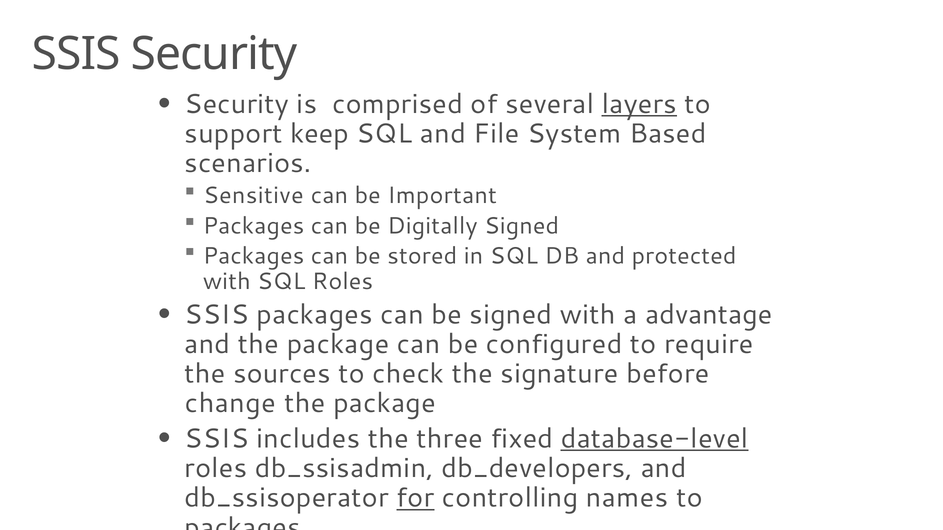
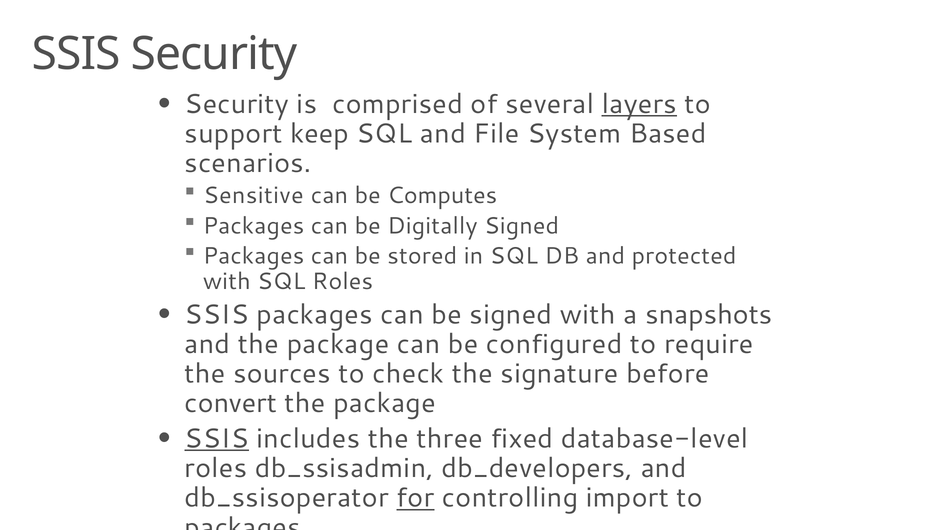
Important: Important -> Computes
advantage: advantage -> snapshots
change: change -> convert
SSIS at (217, 439) underline: none -> present
database-level underline: present -> none
names: names -> import
